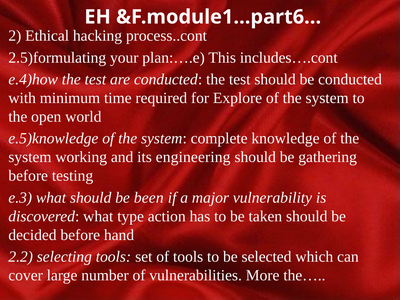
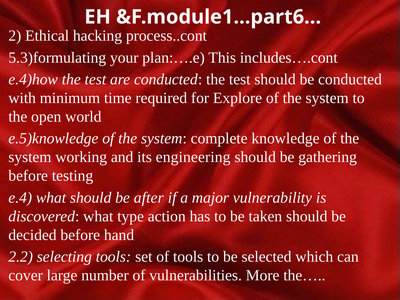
2.5)formulating: 2.5)formulating -> 5.3)formulating
e.3: e.3 -> e.4
been: been -> after
